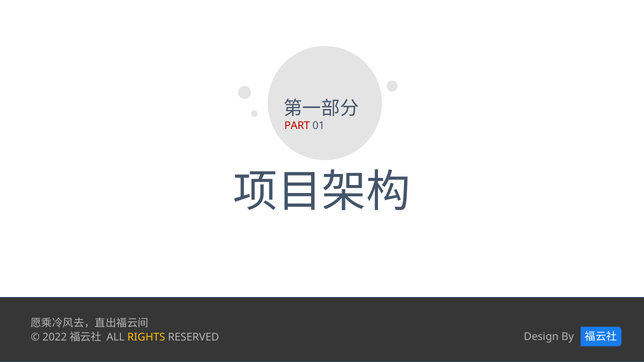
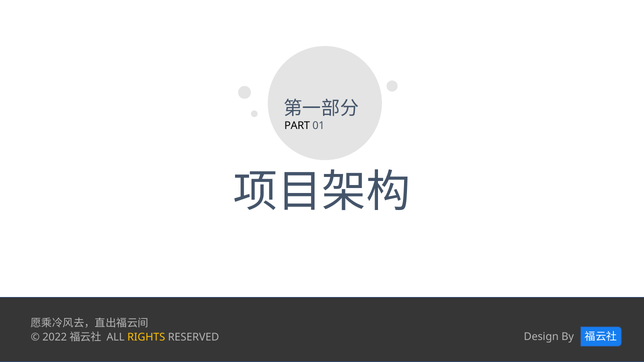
PART colour: red -> black
